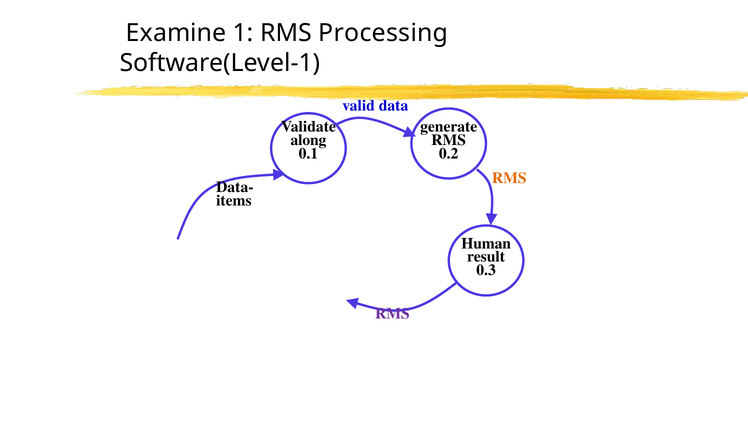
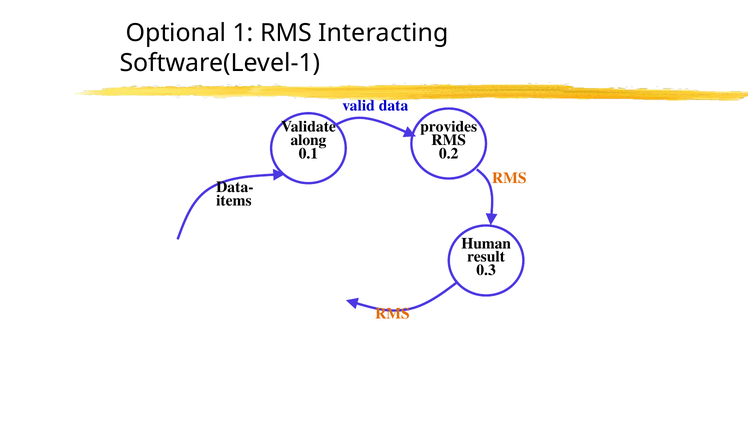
Examine: Examine -> Optional
Processing: Processing -> Interacting
generate: generate -> provides
RMS at (392, 313) colour: purple -> orange
